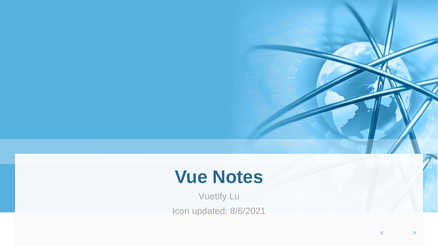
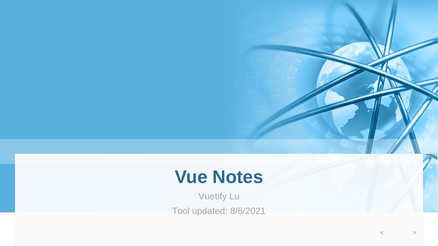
Icon: Icon -> Tool
